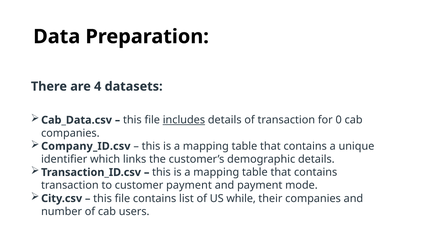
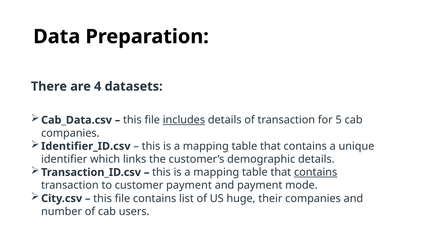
0: 0 -> 5
Company_ID.csv: Company_ID.csv -> Identifier_ID.csv
contains at (316, 172) underline: none -> present
while: while -> huge
